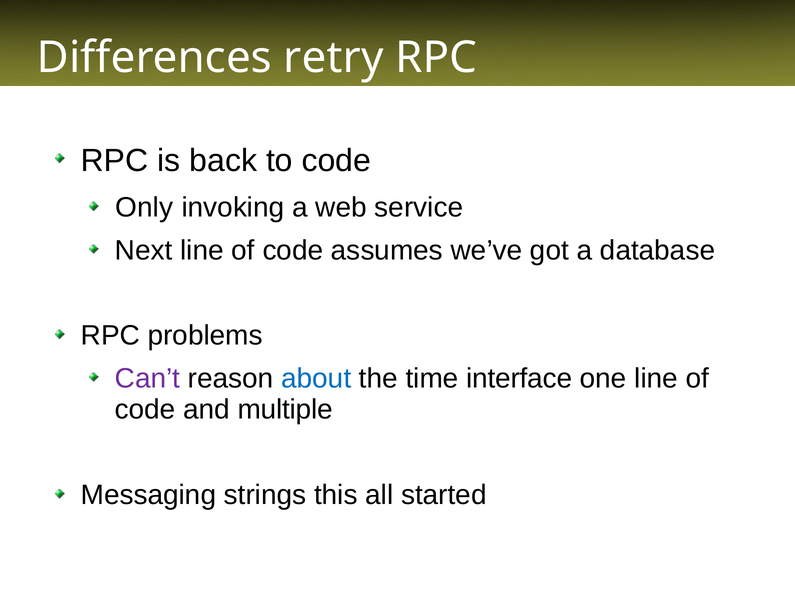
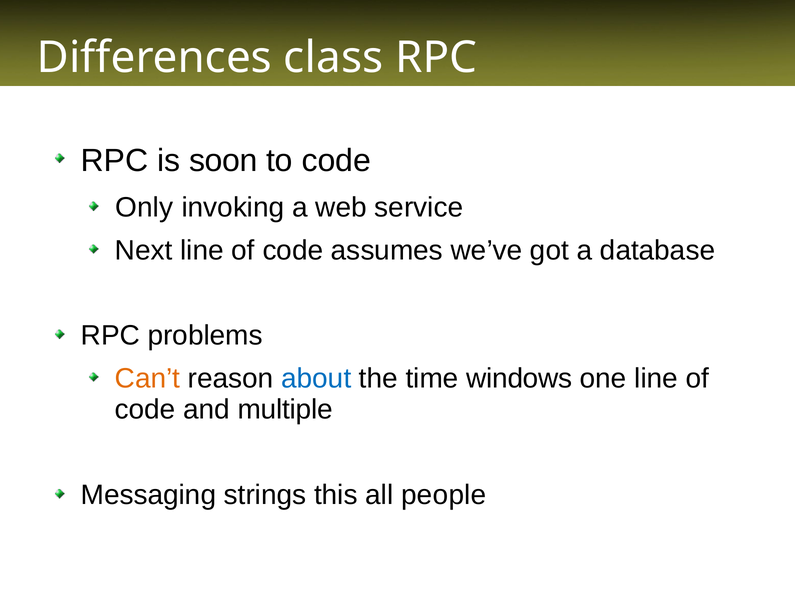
retry: retry -> class
back: back -> soon
Can’t colour: purple -> orange
interface: interface -> windows
started: started -> people
